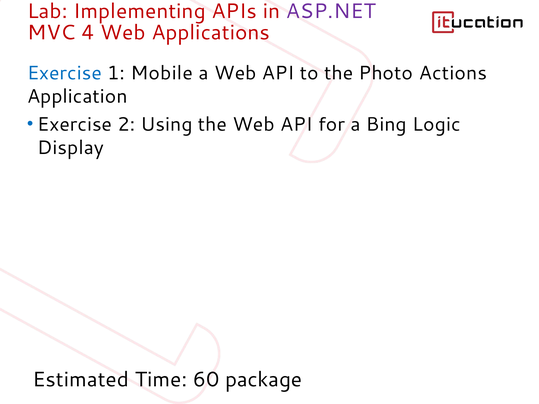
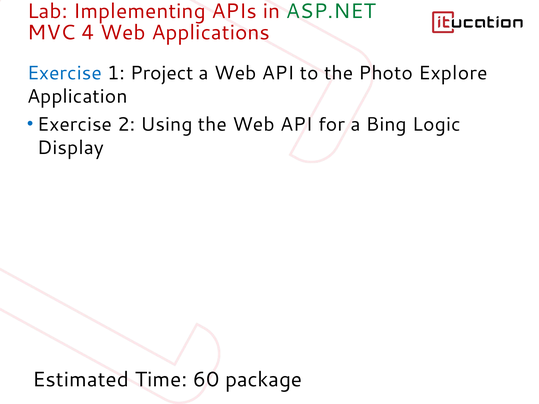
ASP.NET colour: purple -> green
Mobile: Mobile -> Project
Actions: Actions -> Explore
